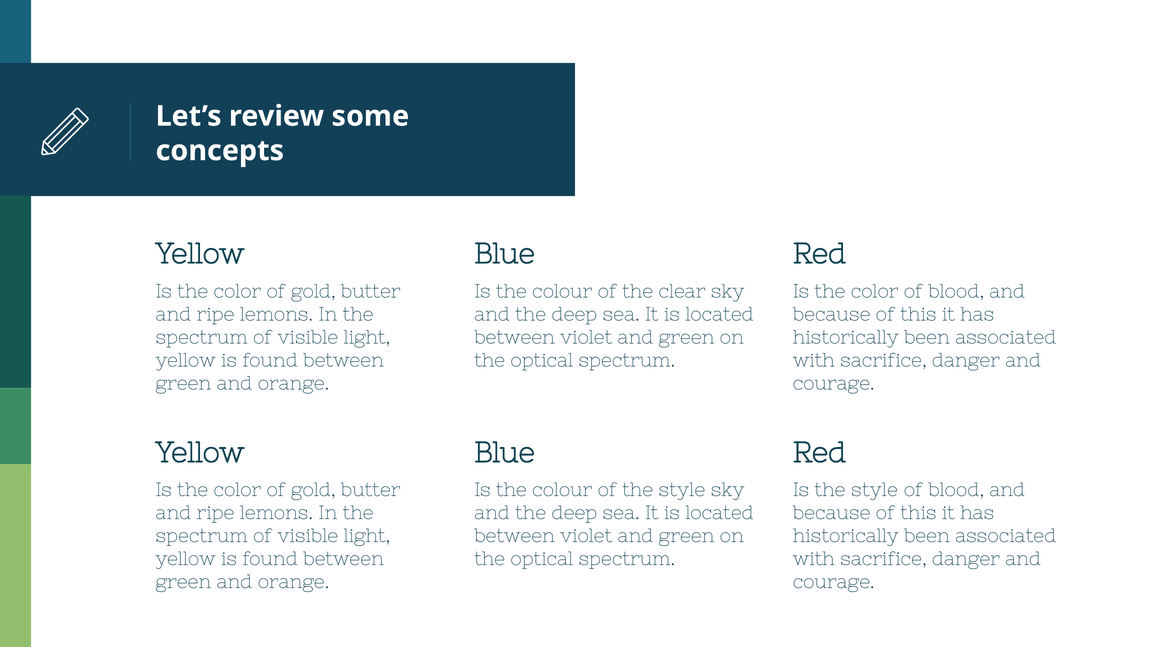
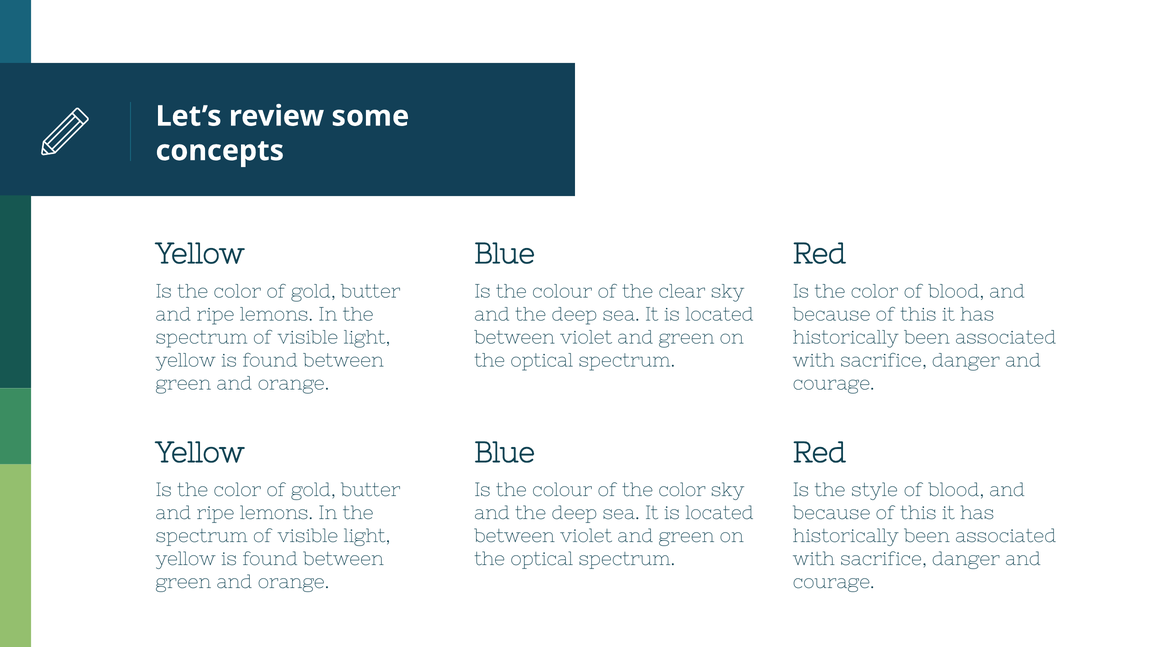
of the style: style -> color
